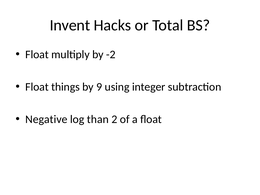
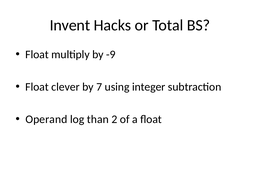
-2: -2 -> -9
things: things -> clever
9: 9 -> 7
Negative: Negative -> Operand
